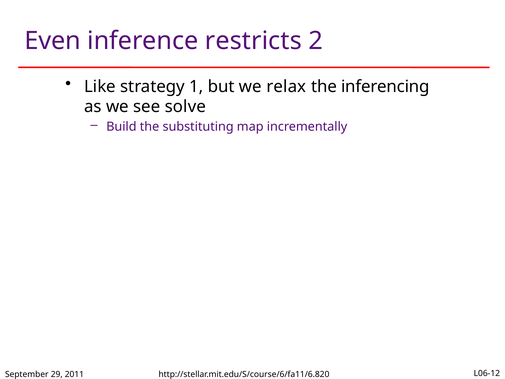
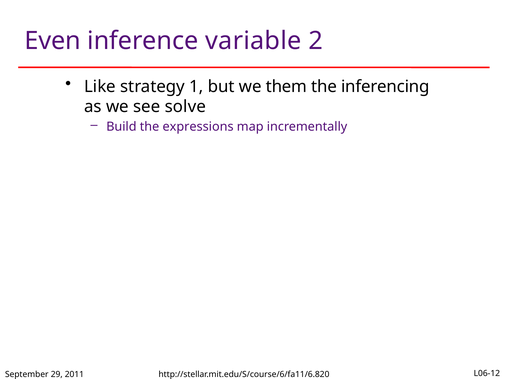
restricts: restricts -> variable
relax: relax -> them
substituting: substituting -> expressions
